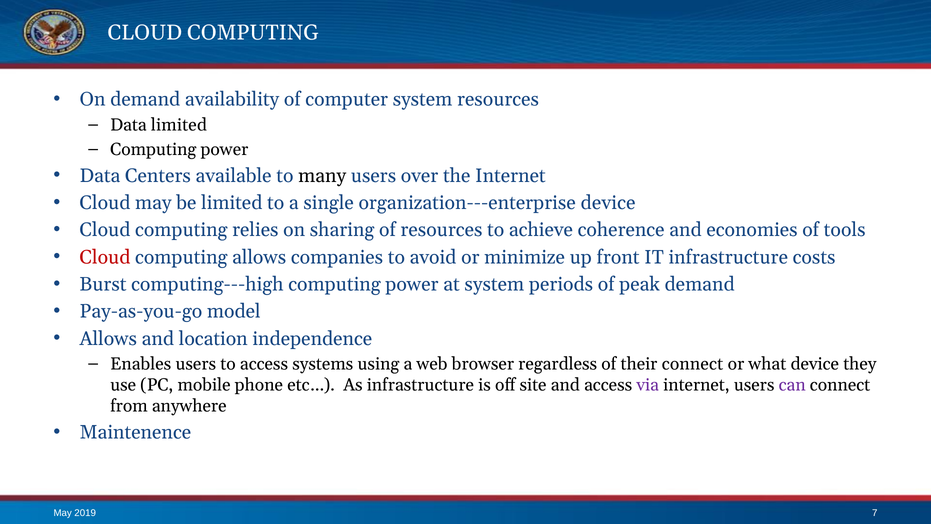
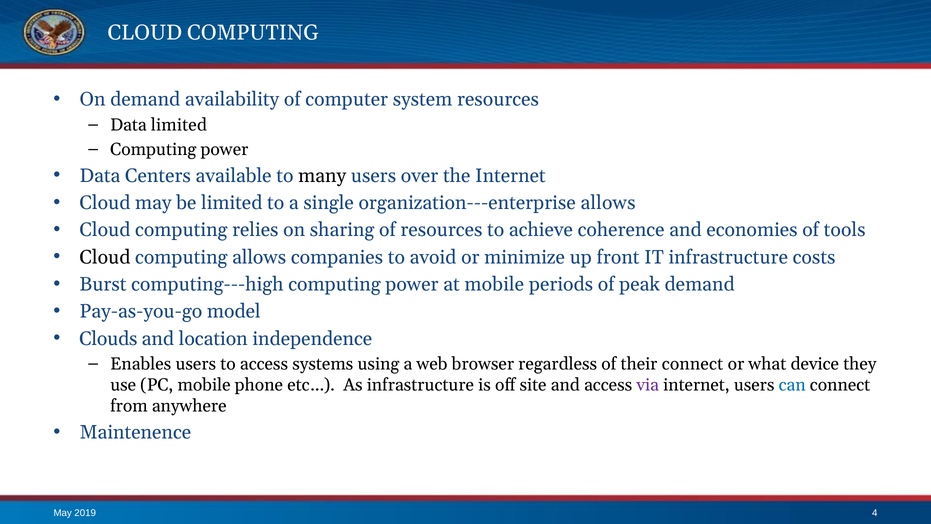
organization---enterprise device: device -> allows
Cloud at (105, 257) colour: red -> black
at system: system -> mobile
Allows at (108, 338): Allows -> Clouds
can colour: purple -> blue
7: 7 -> 4
